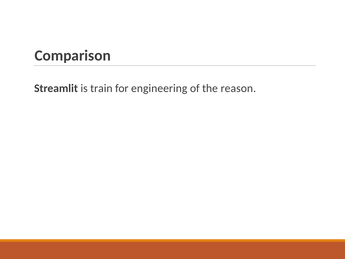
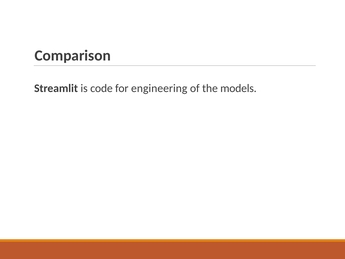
train: train -> code
reason: reason -> models
